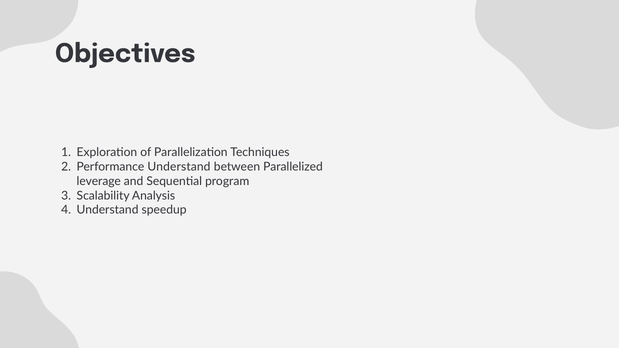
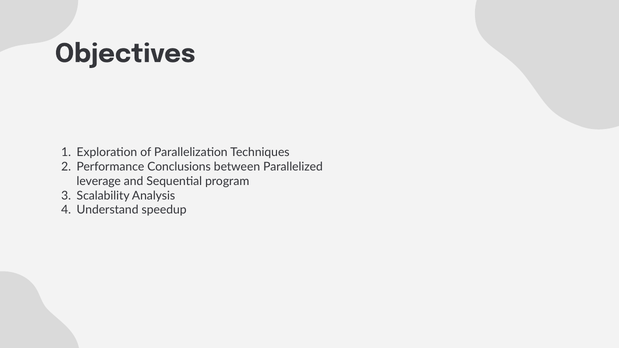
Performance Understand: Understand -> Conclusions
